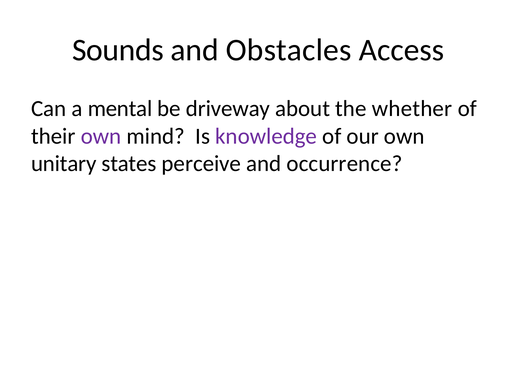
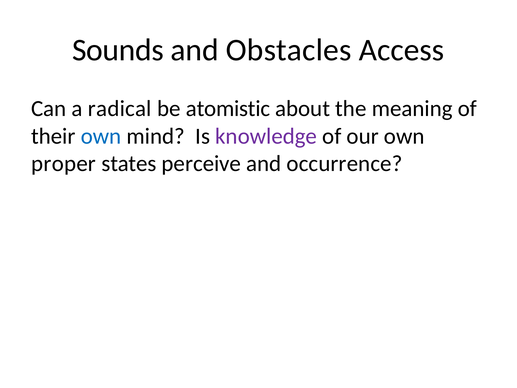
mental: mental -> radical
driveway: driveway -> atomistic
whether: whether -> meaning
own at (101, 136) colour: purple -> blue
unitary: unitary -> proper
